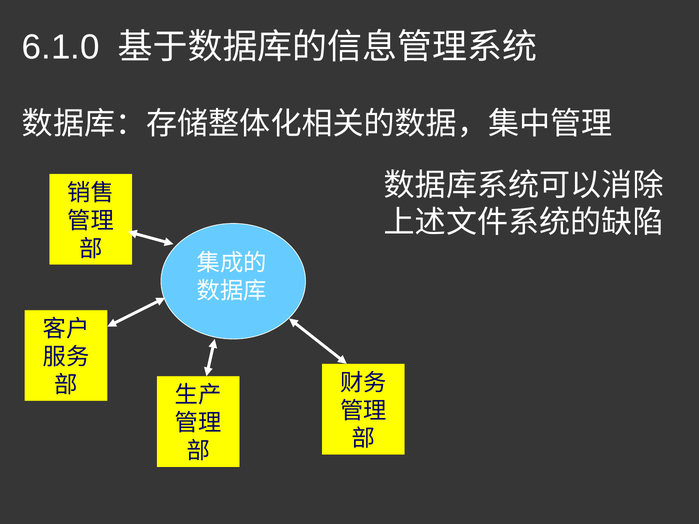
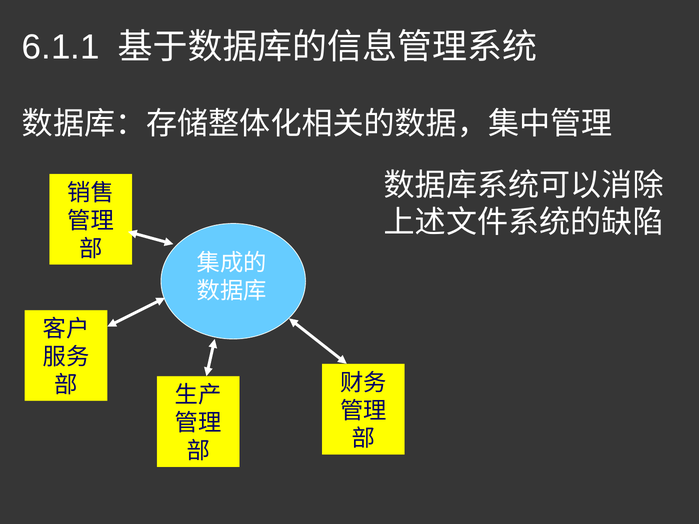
6.1.0: 6.1.0 -> 6.1.1
